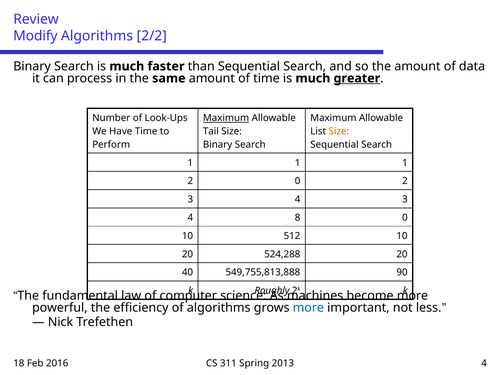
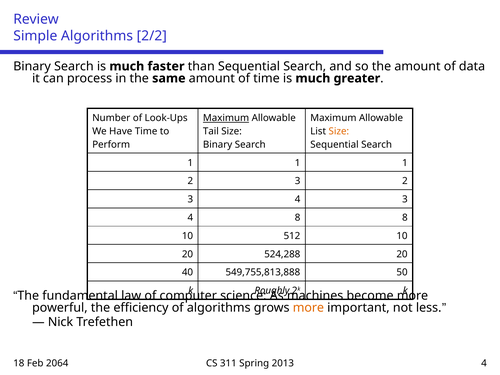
Modify: Modify -> Simple
greater underline: present -> none
0 at (298, 181): 0 -> 3
8 0: 0 -> 8
90: 90 -> 50
more at (308, 308) colour: blue -> orange
2016: 2016 -> 2064
